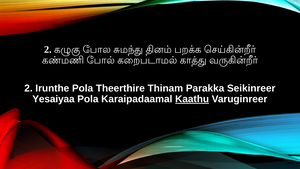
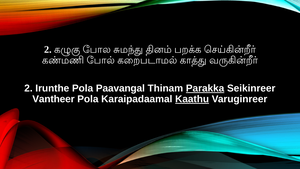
Theerthire: Theerthire -> Paavangal
Parakka underline: none -> present
Yesaiyaa: Yesaiyaa -> Vantheer
